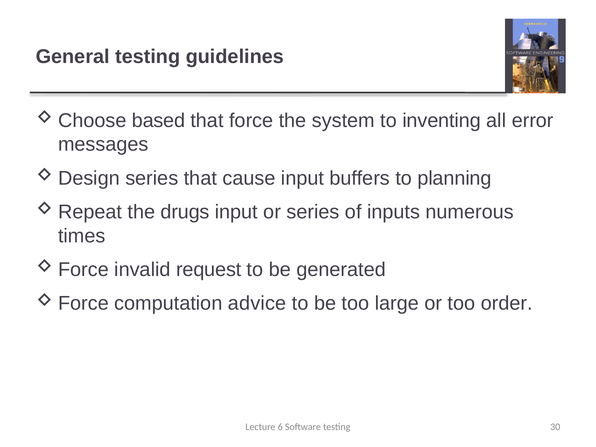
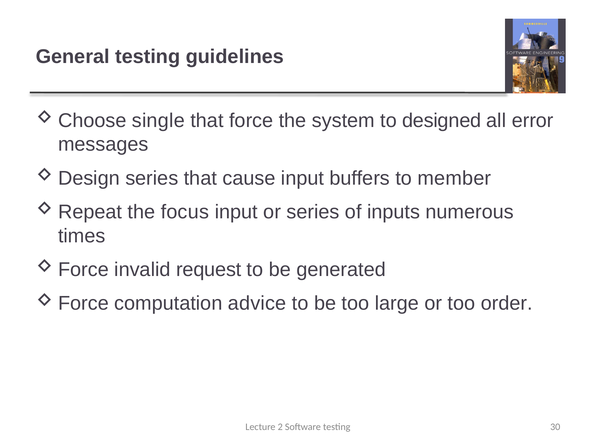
based: based -> single
inventing: inventing -> designed
planning: planning -> member
drugs: drugs -> focus
6: 6 -> 2
